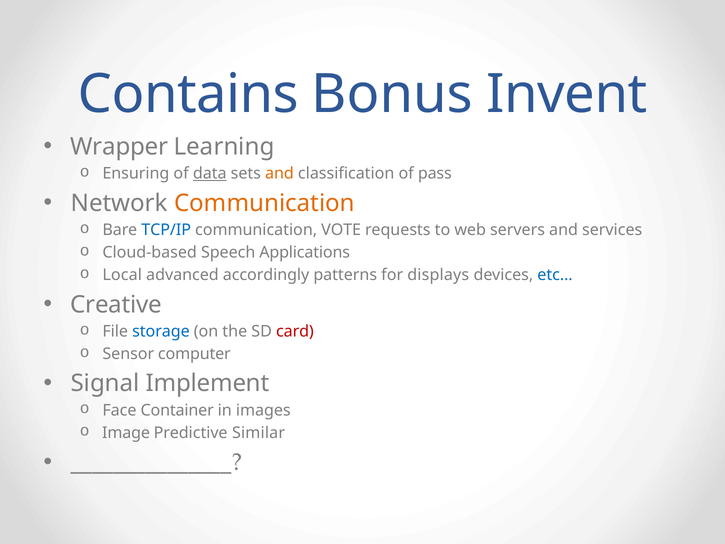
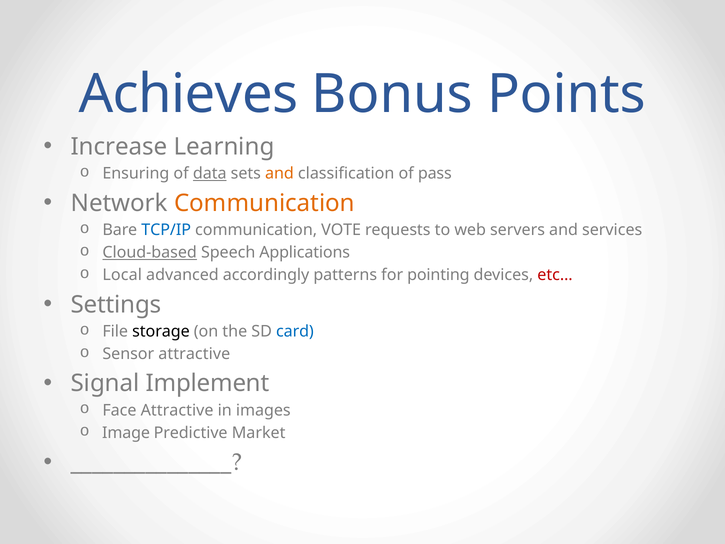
Contains: Contains -> Achieves
Invent: Invent -> Points
Wrapper: Wrapper -> Increase
Cloud-based underline: none -> present
displays: displays -> pointing
etc… colour: blue -> red
Creative: Creative -> Settings
storage colour: blue -> black
card colour: red -> blue
Sensor computer: computer -> attractive
Face Container: Container -> Attractive
Similar: Similar -> Market
